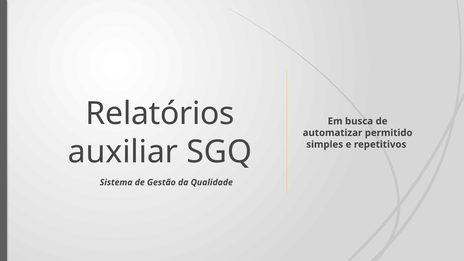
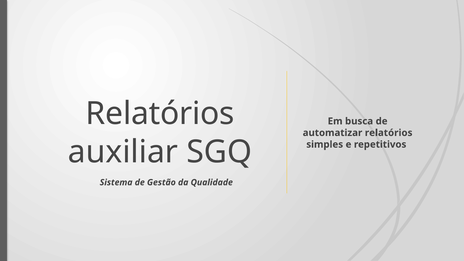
automatizar permitido: permitido -> relatórios
